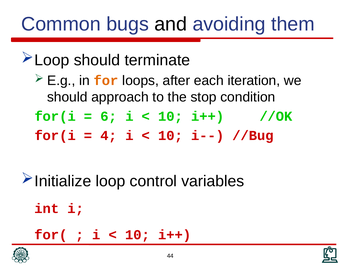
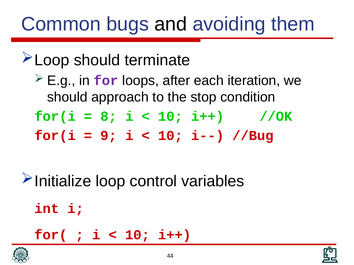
for colour: orange -> purple
6: 6 -> 8
4: 4 -> 9
